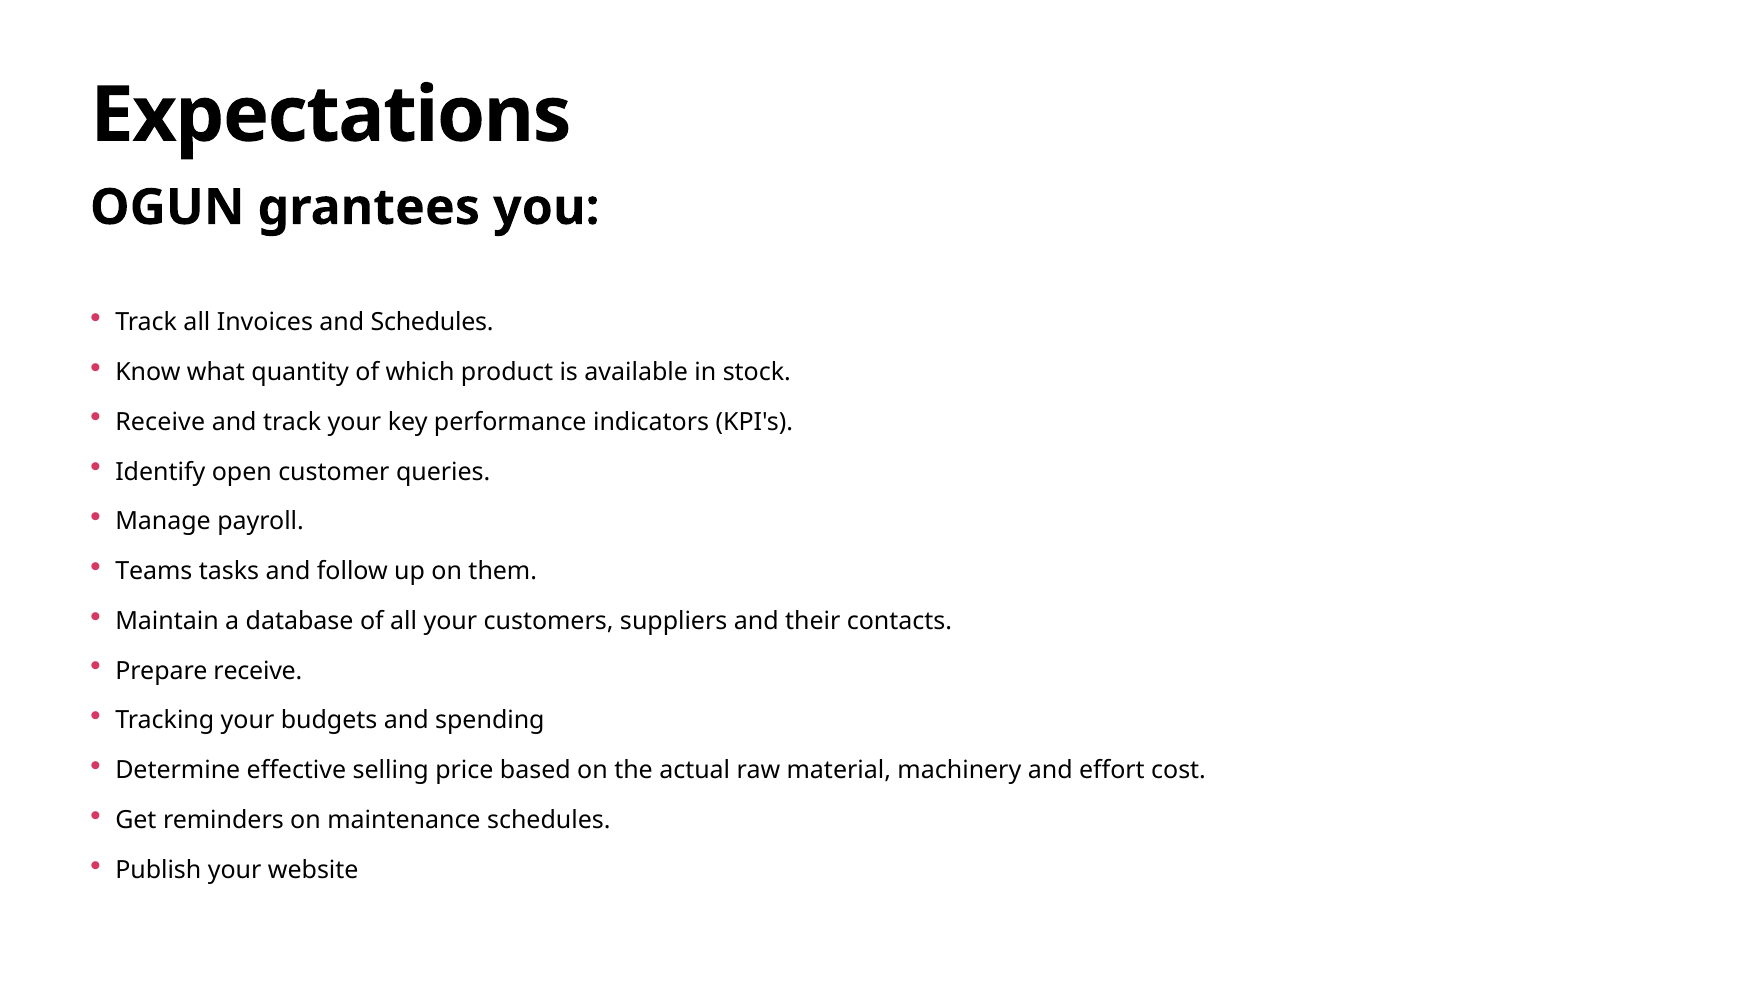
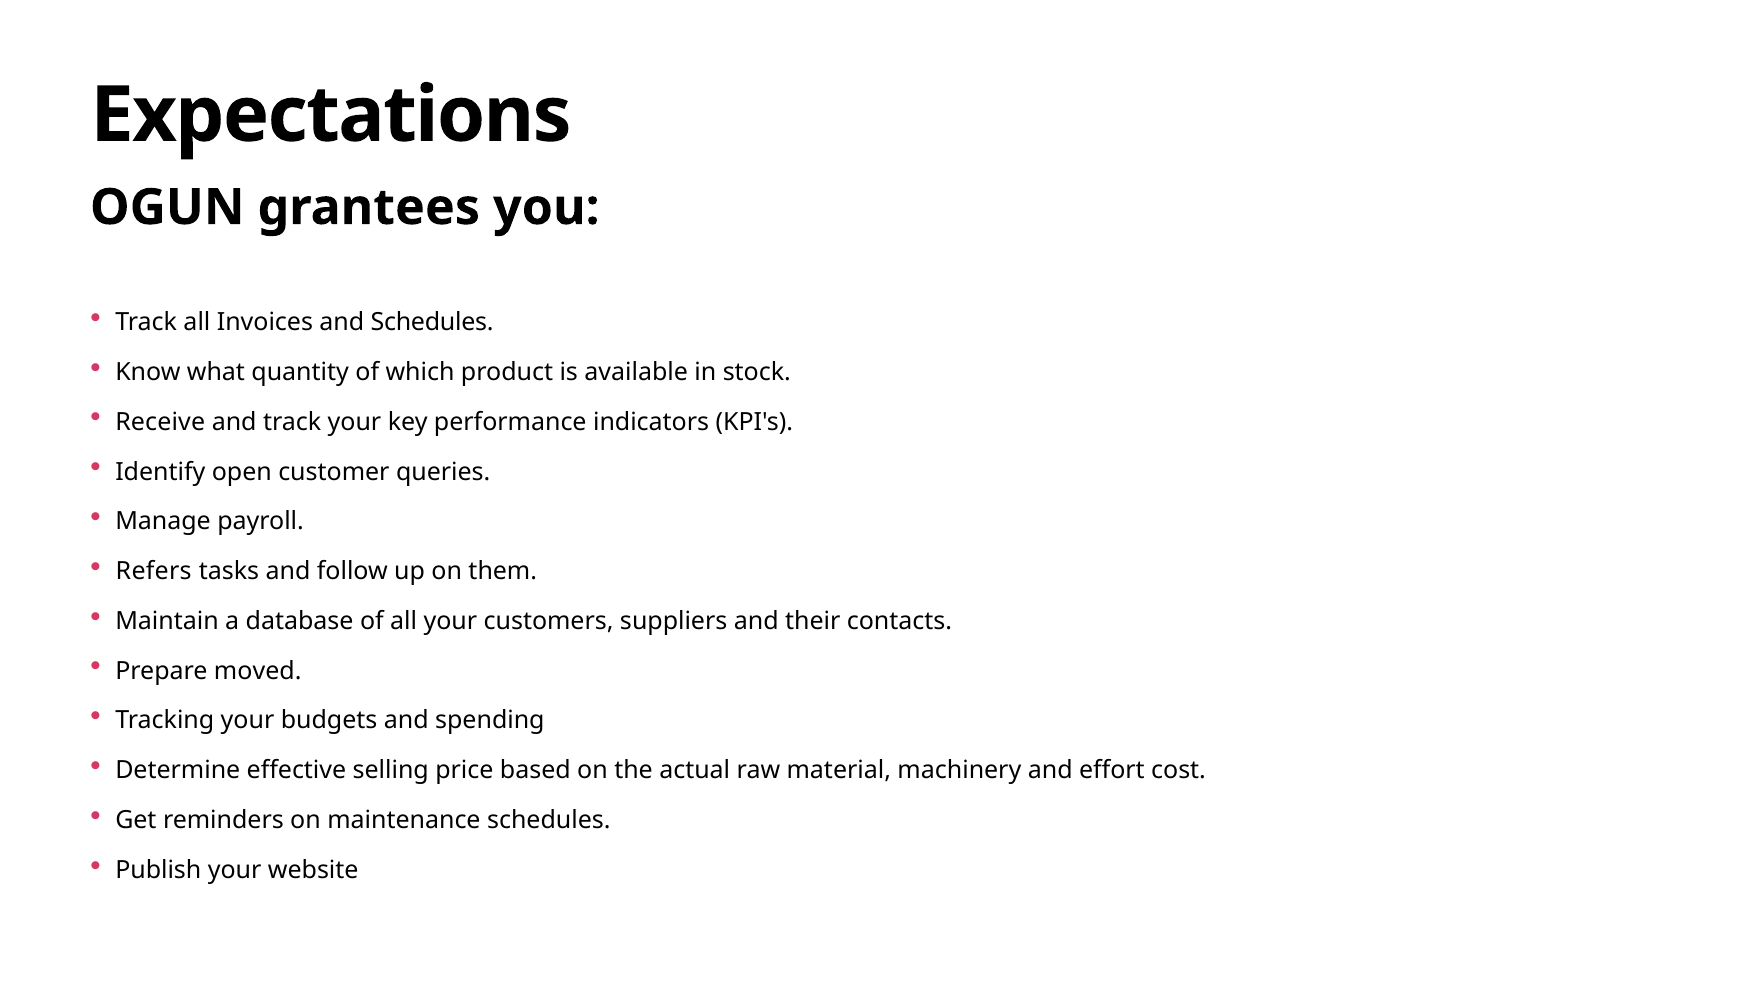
Teams: Teams -> Refers
Prepare receive: receive -> moved
